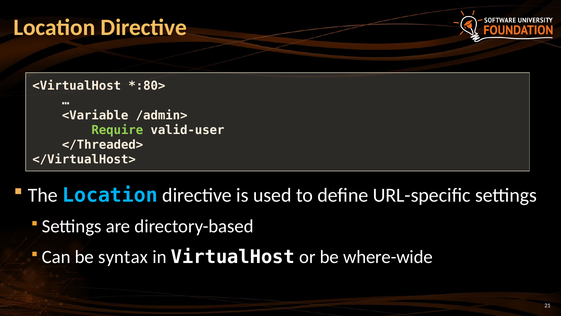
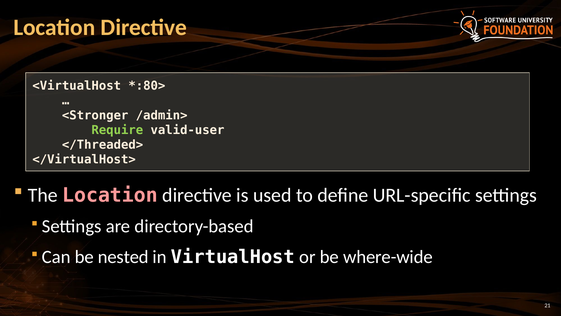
<Variable: <Variable -> <Stronger
Location at (110, 195) colour: light blue -> pink
syntax: syntax -> nested
